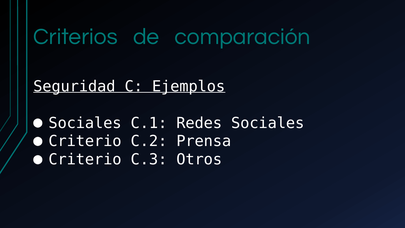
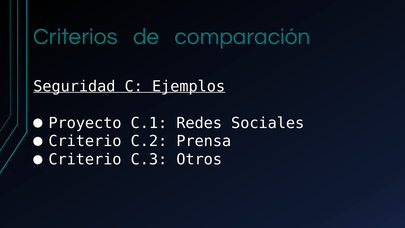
Sociales at (85, 123): Sociales -> Proyecto
